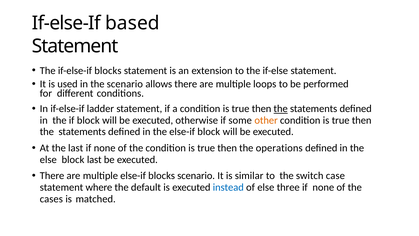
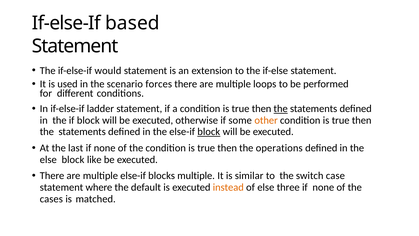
if-else-if blocks: blocks -> would
allows: allows -> forces
block at (209, 132) underline: none -> present
block last: last -> like
blocks scenario: scenario -> multiple
instead colour: blue -> orange
